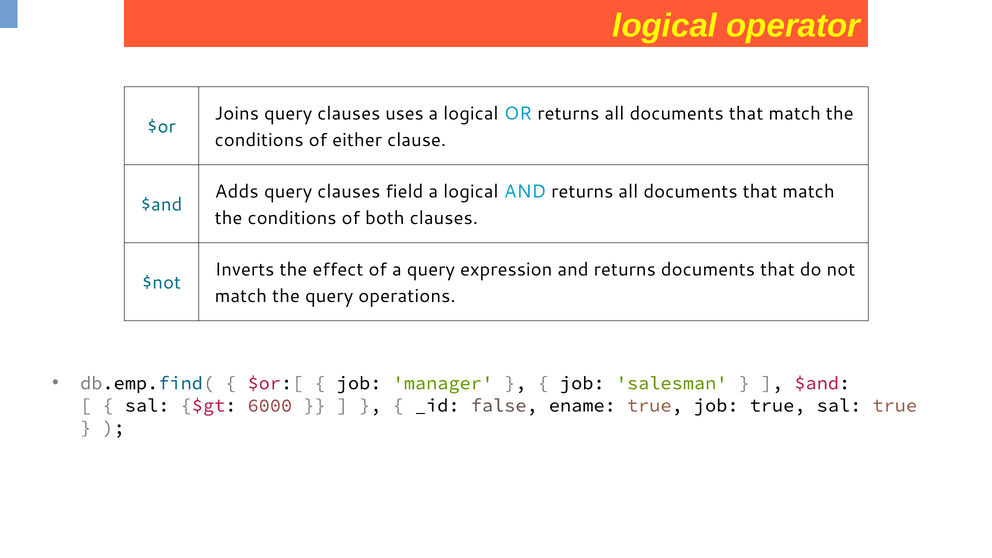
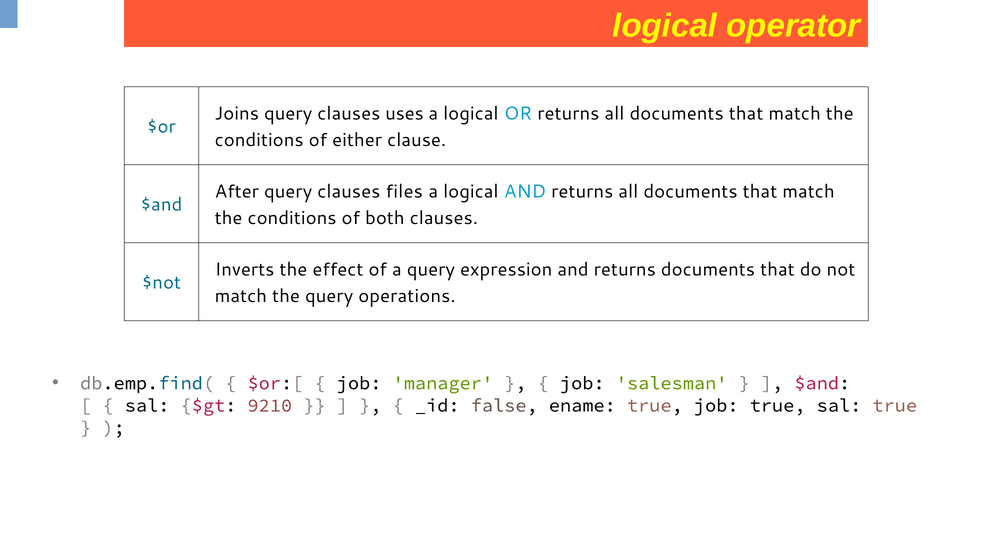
Adds: Adds -> After
field: field -> files
6000: 6000 -> 9210
